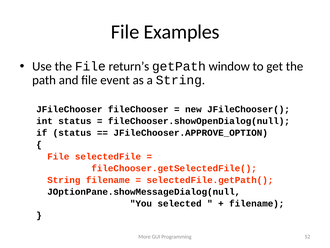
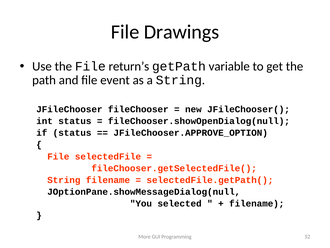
Examples: Examples -> Drawings
window: window -> variable
